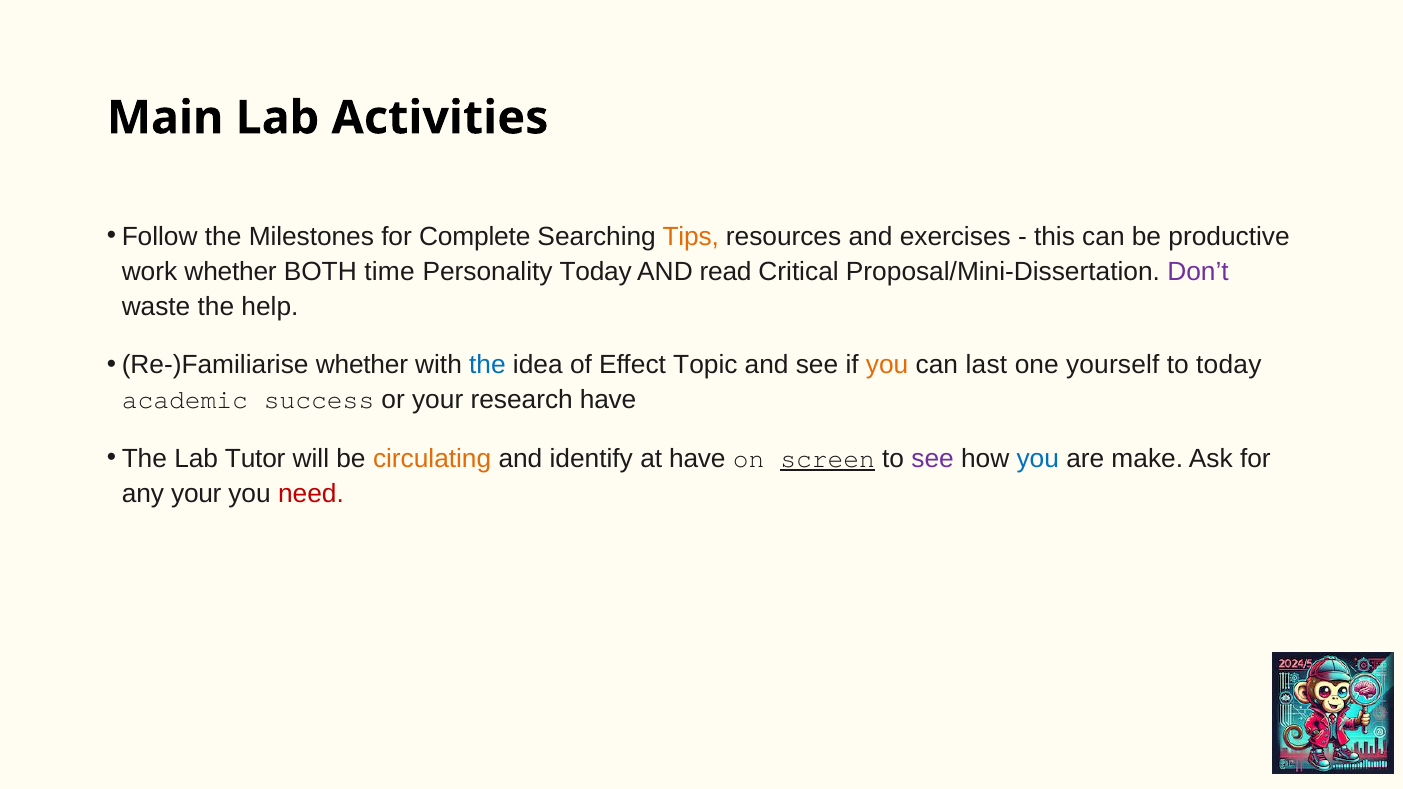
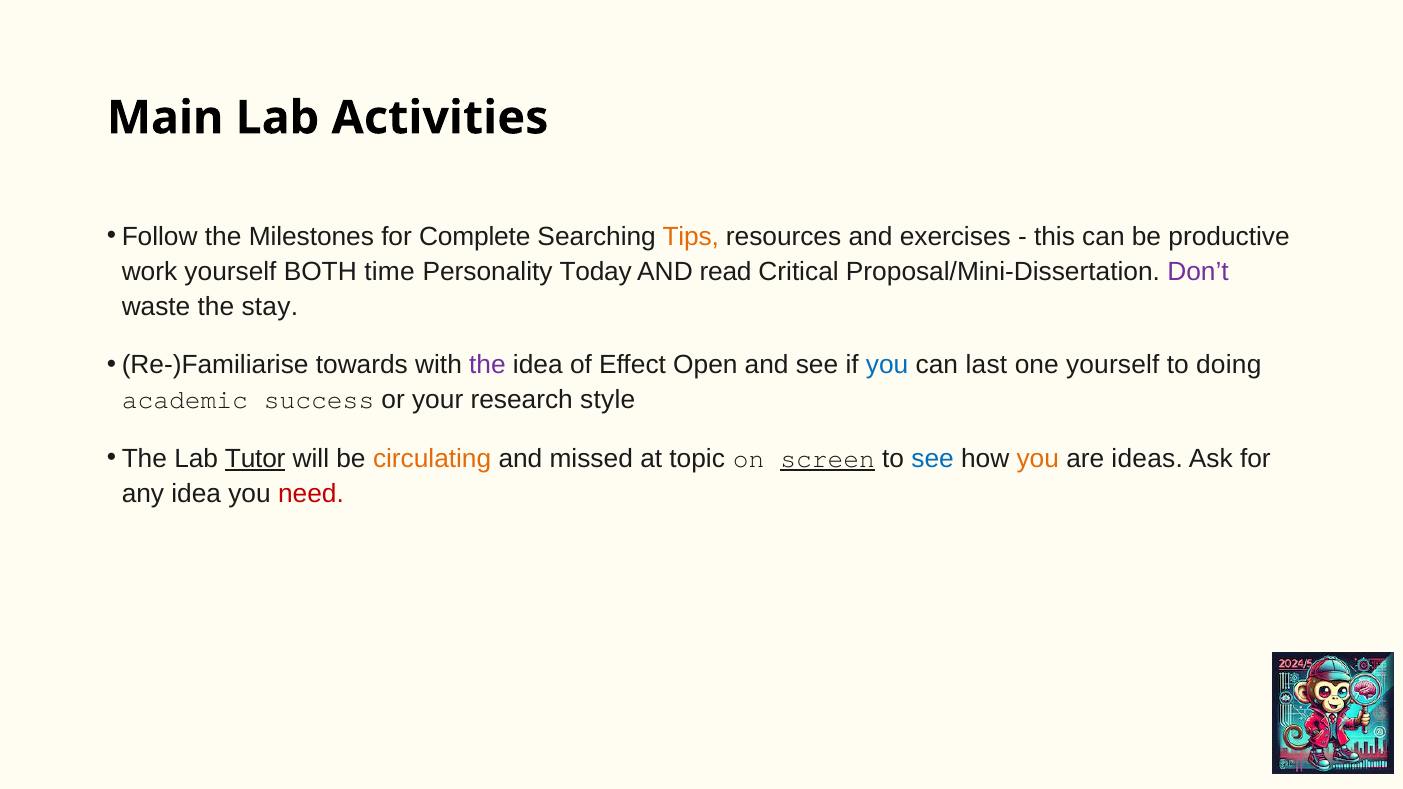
work whether: whether -> yourself
help: help -> stay
whether at (362, 365): whether -> towards
the at (487, 365) colour: blue -> purple
Topic: Topic -> Open
you at (887, 365) colour: orange -> blue
to today: today -> doing
research have: have -> style
Tutor underline: none -> present
identify: identify -> missed
at have: have -> topic
see at (933, 459) colour: purple -> blue
you at (1038, 459) colour: blue -> orange
make: make -> ideas
any your: your -> idea
